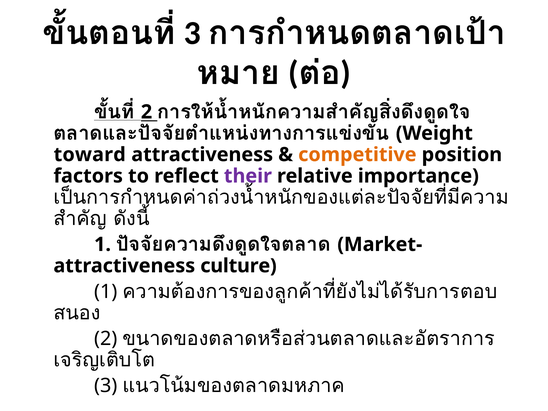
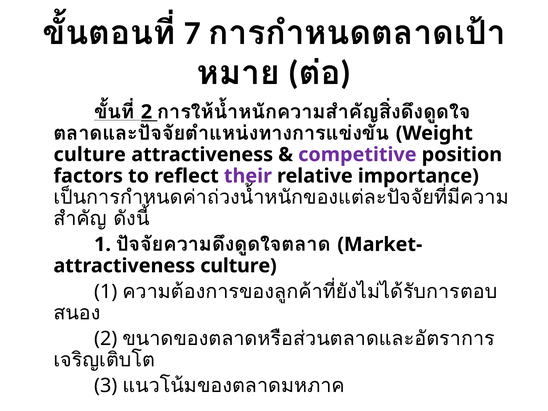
3 at (192, 33): 3 -> 7
toward at (90, 155): toward -> culture
competitive colour: orange -> purple
